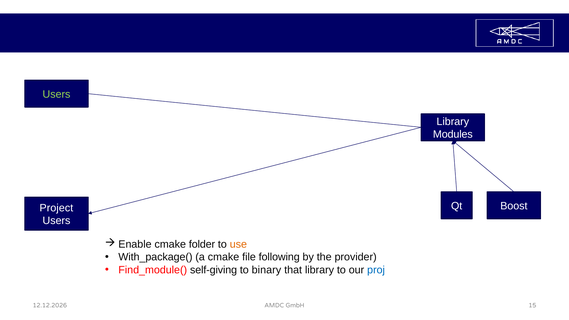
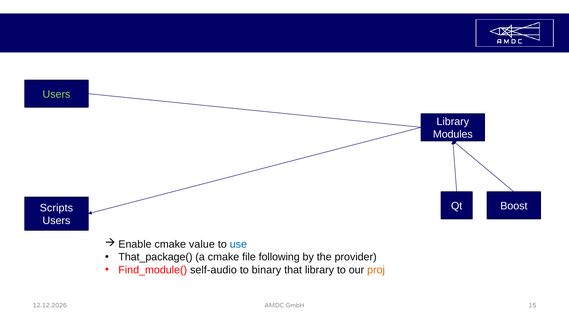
Project: Project -> Scripts
folder: folder -> value
use colour: orange -> blue
With_package(: With_package( -> That_package(
self-giving: self-giving -> self-audio
proj colour: blue -> orange
